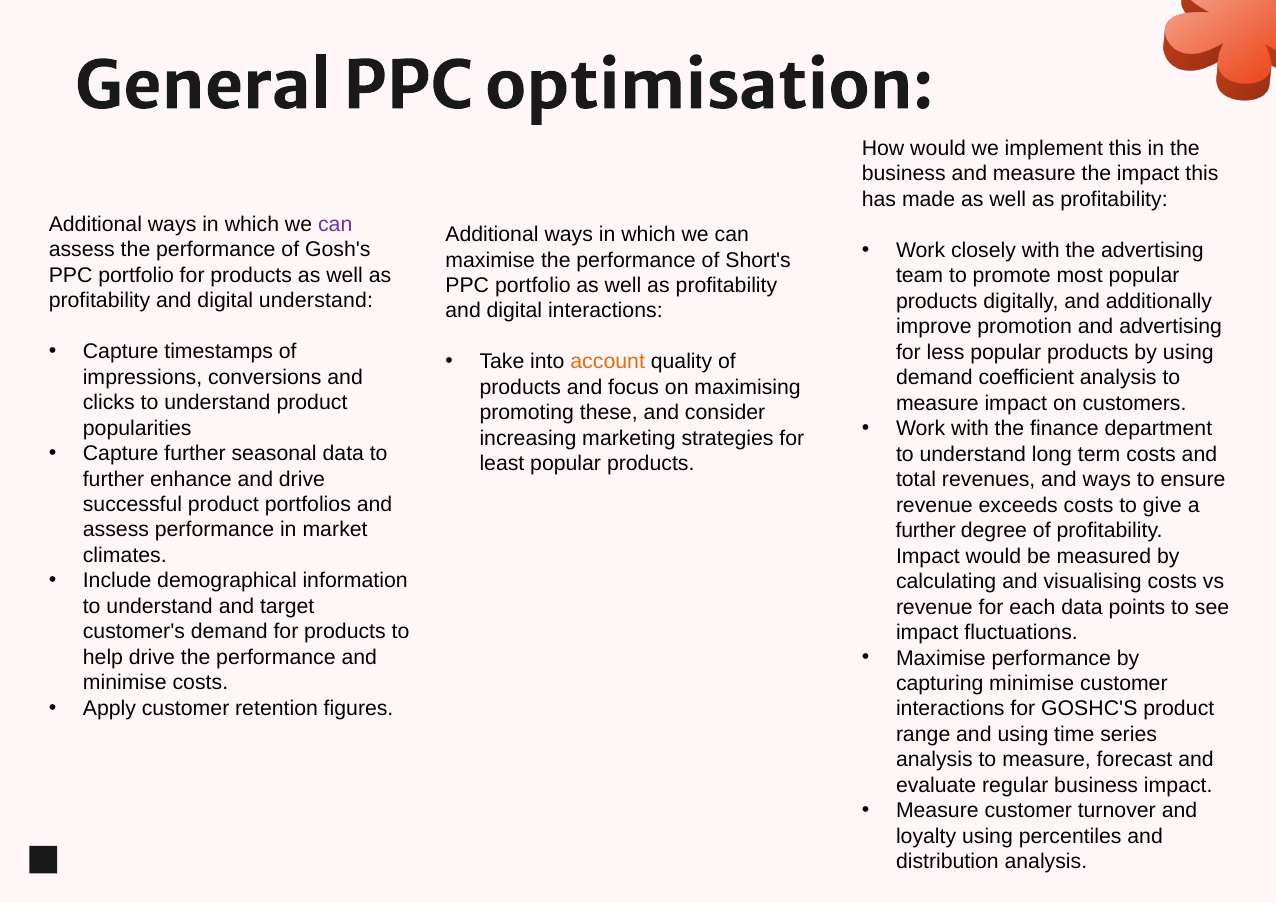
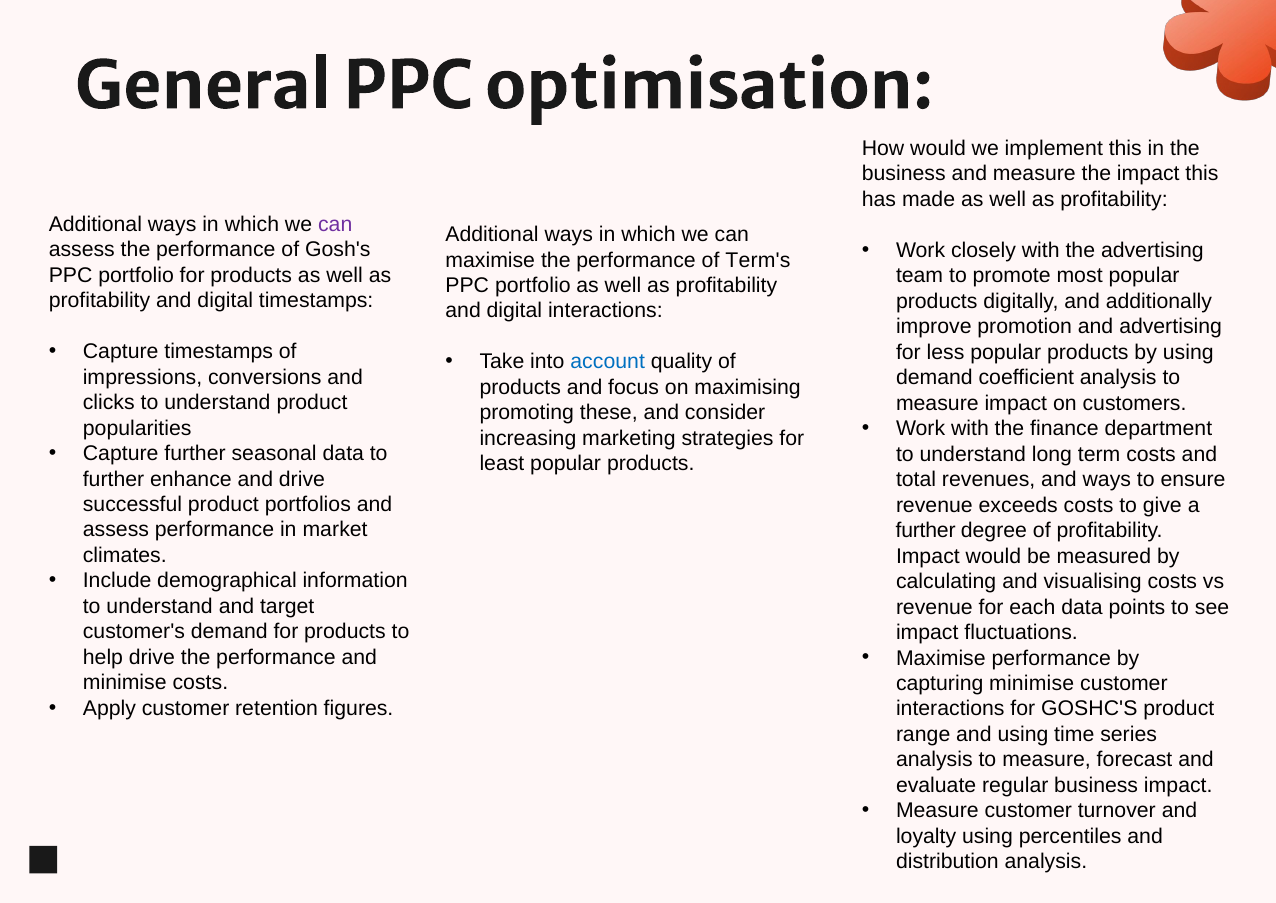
Short's: Short's -> Term's
digital understand: understand -> timestamps
account colour: orange -> blue
